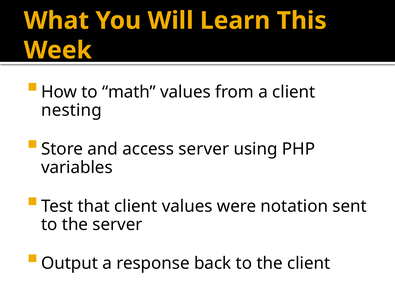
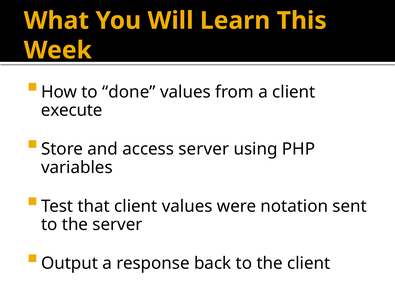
math: math -> done
nesting: nesting -> execute
